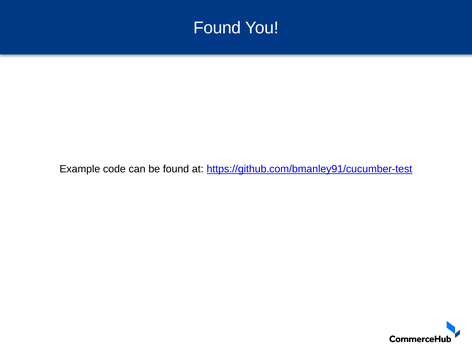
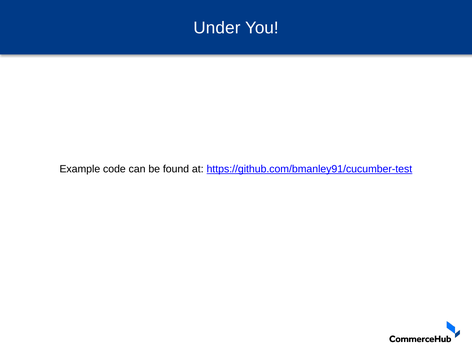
Found at (217, 28): Found -> Under
